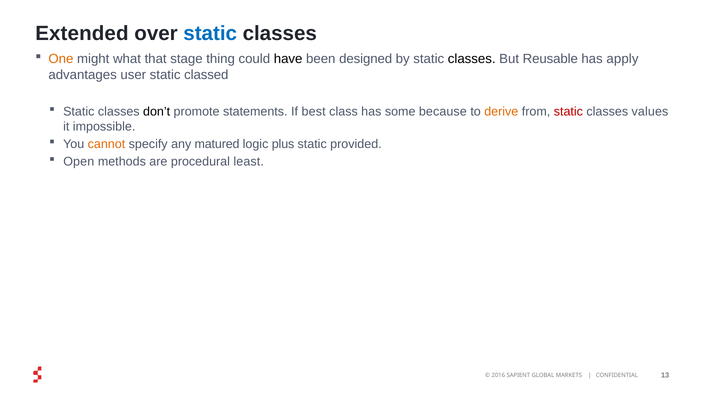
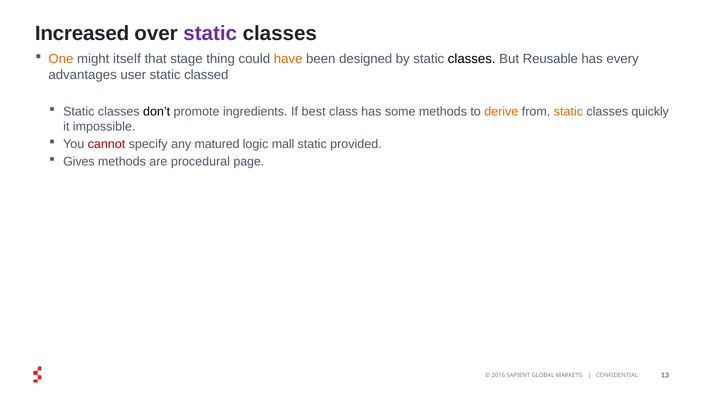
Extended: Extended -> Increased
static at (210, 33) colour: blue -> purple
what: what -> itself
have colour: black -> orange
apply: apply -> every
statements: statements -> ingredients
some because: because -> methods
static at (568, 111) colour: red -> orange
values: values -> quickly
cannot colour: orange -> red
plus: plus -> mall
Open: Open -> Gives
least: least -> page
